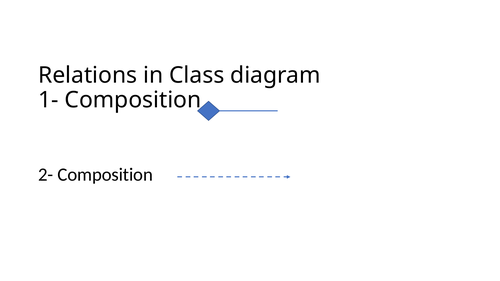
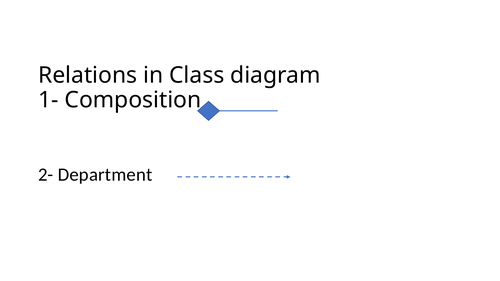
2- Composition: Composition -> Department
